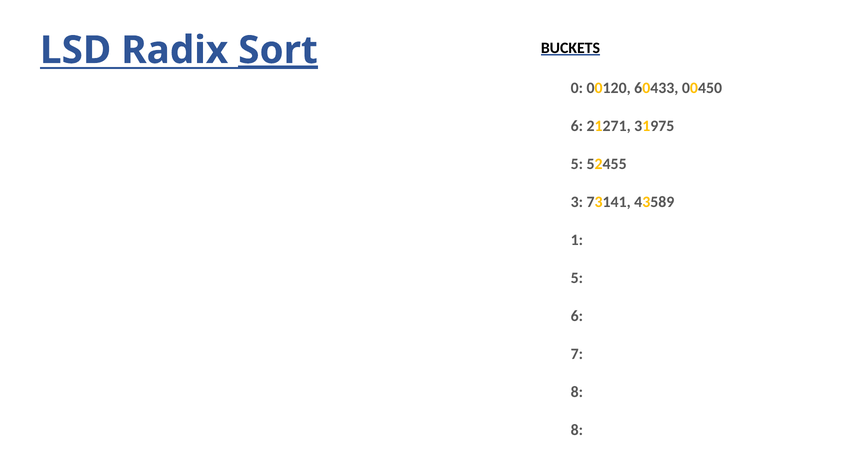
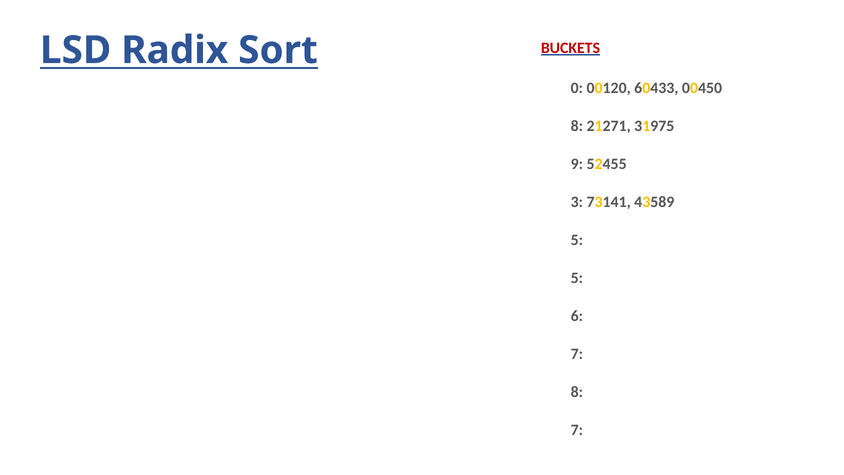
BUCKETS colour: black -> red
Sort underline: present -> none
6 at (577, 126): 6 -> 8
5 at (577, 164): 5 -> 9
1 at (577, 240): 1 -> 5
8 at (577, 430): 8 -> 7
